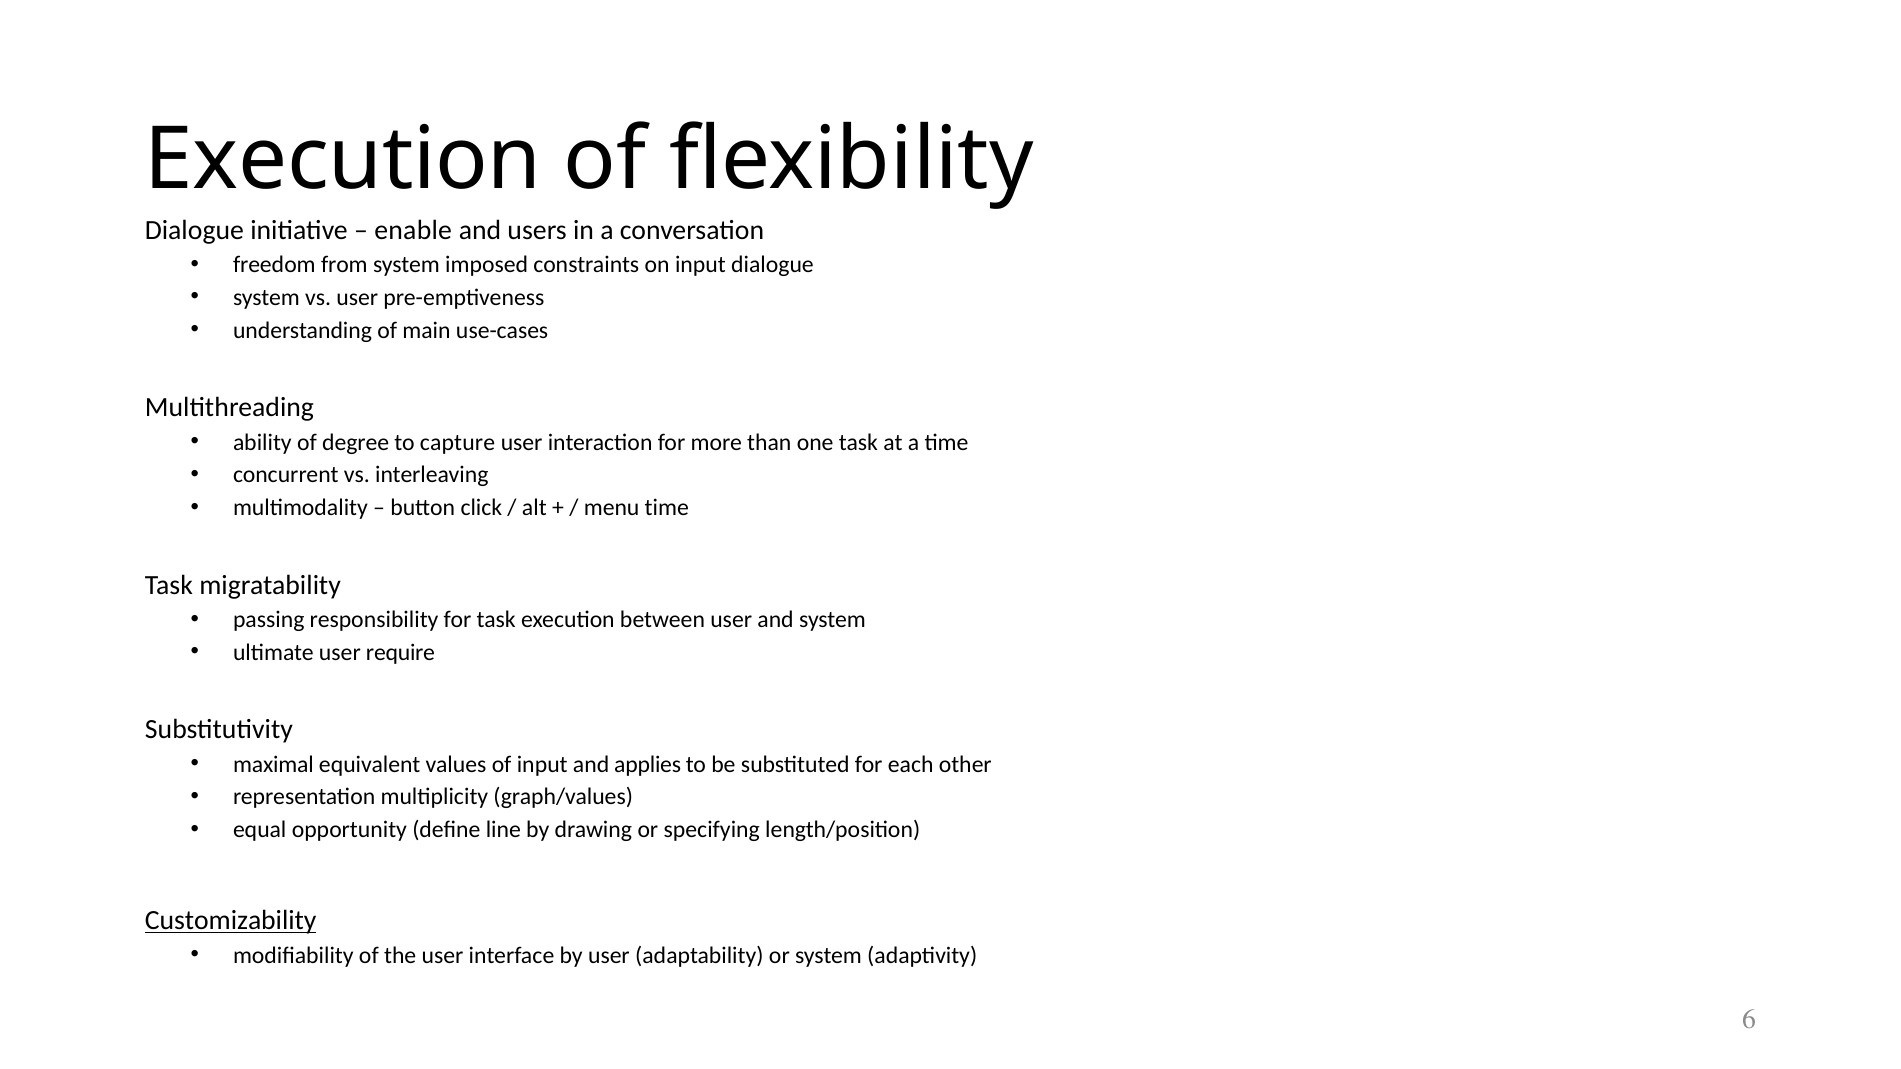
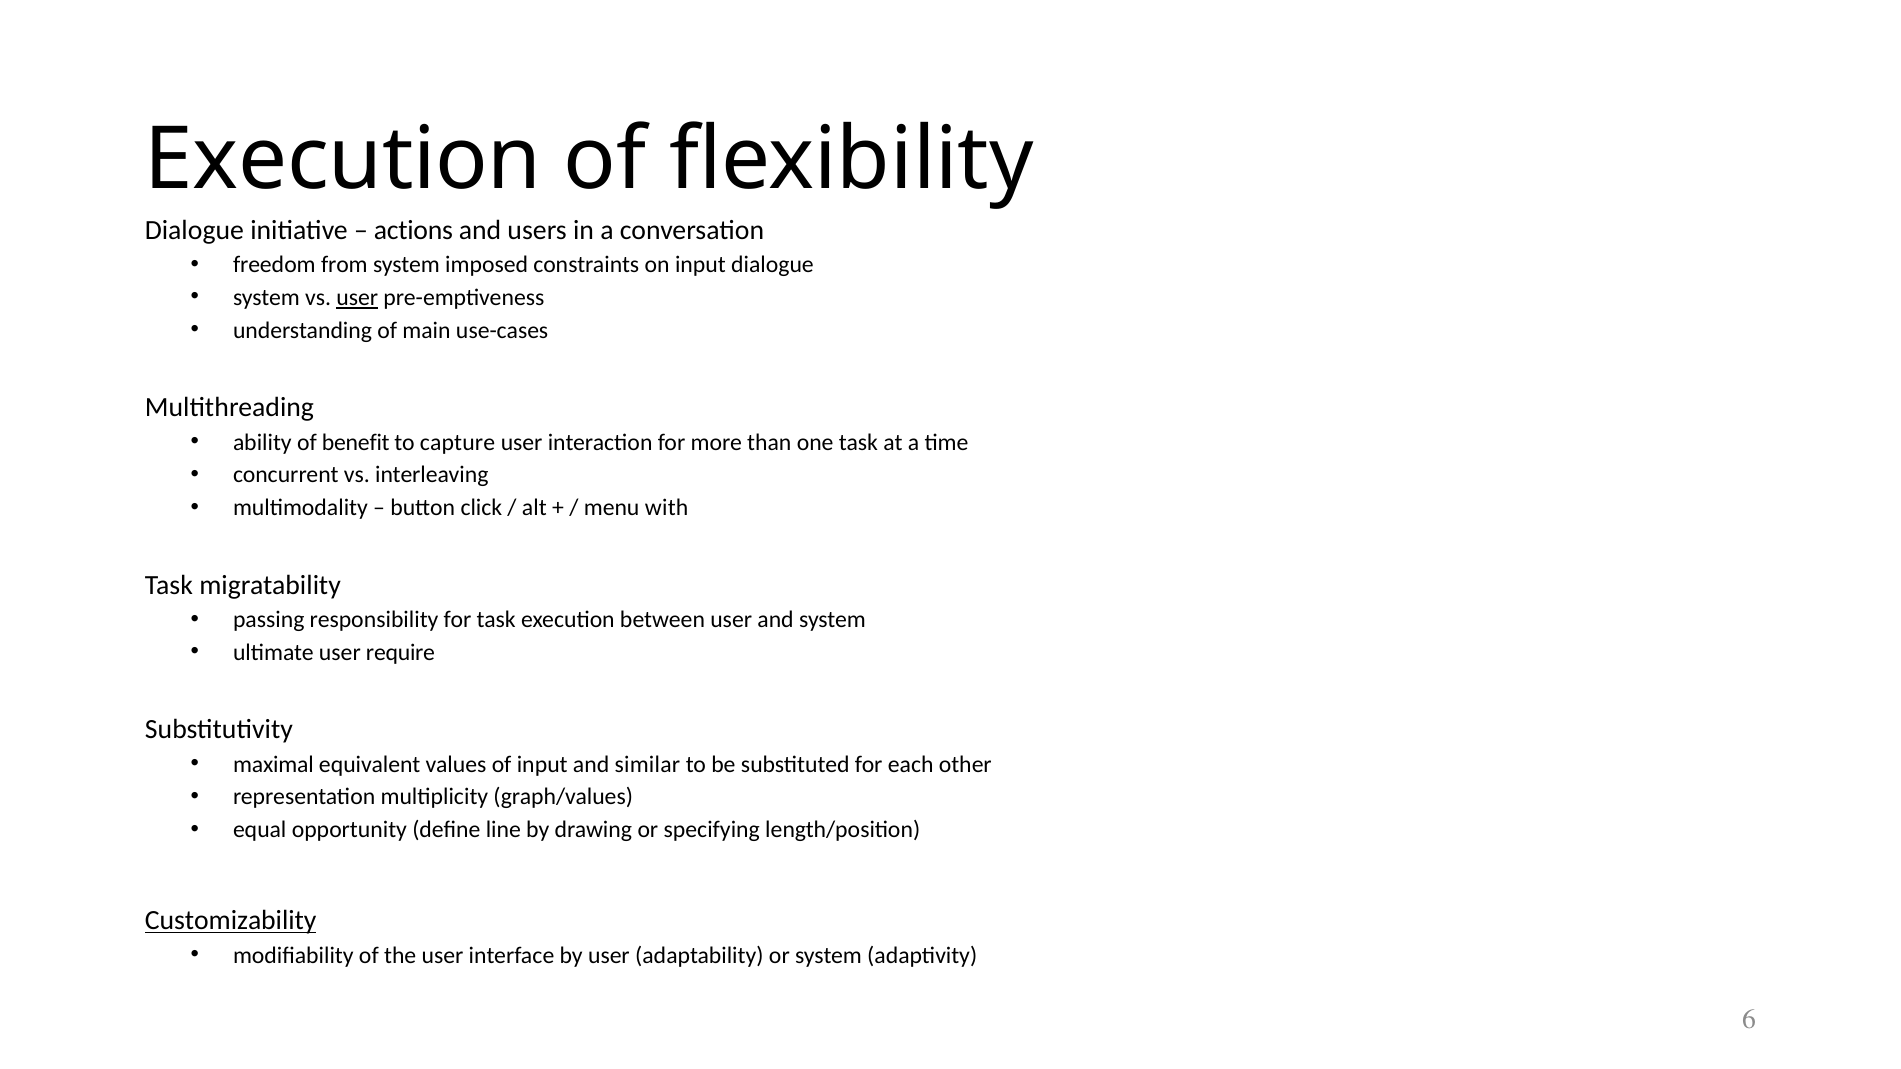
enable: enable -> actions
user at (357, 298) underline: none -> present
degree: degree -> benefit
menu time: time -> with
applies: applies -> similar
